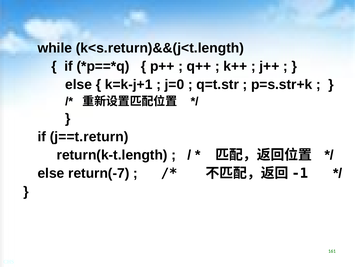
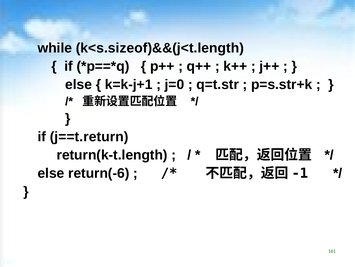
k<s.return)&&(j<t.length: k<s.return)&&(j<t.length -> k<s.sizeof)&&(j<t.length
return(-7: return(-7 -> return(-6
